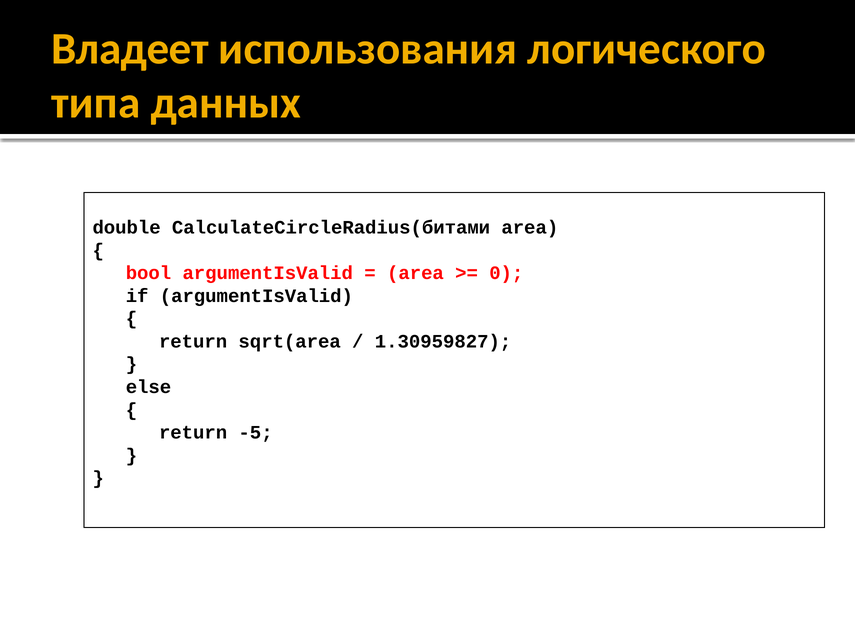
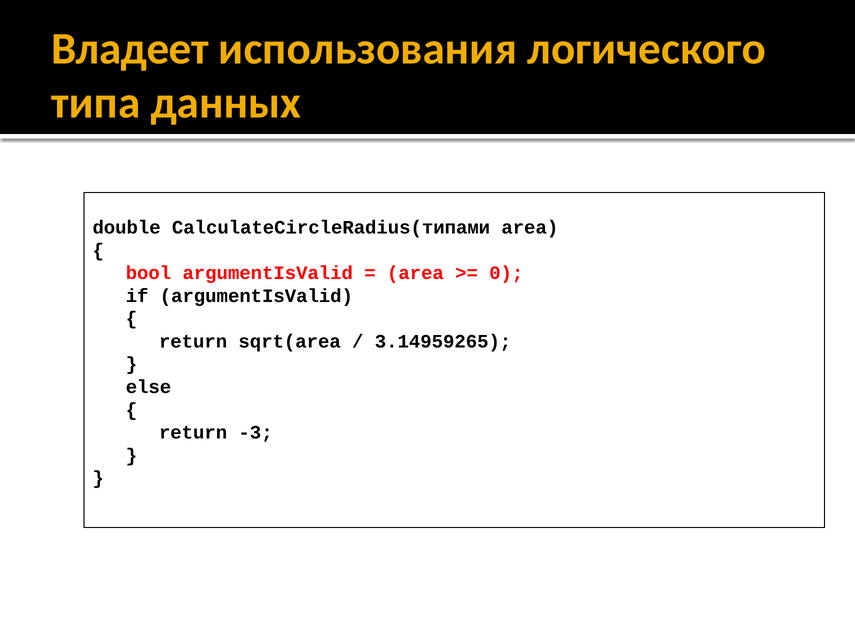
CalculateCircleRadius(битами: CalculateCircleRadius(битами -> CalculateCircleRadius(типами
1.30959827: 1.30959827 -> 3.14959265
-5: -5 -> -3
